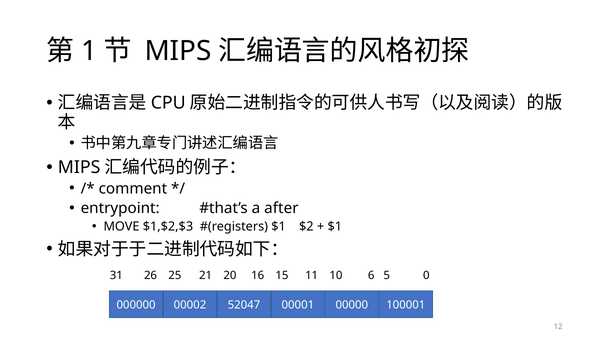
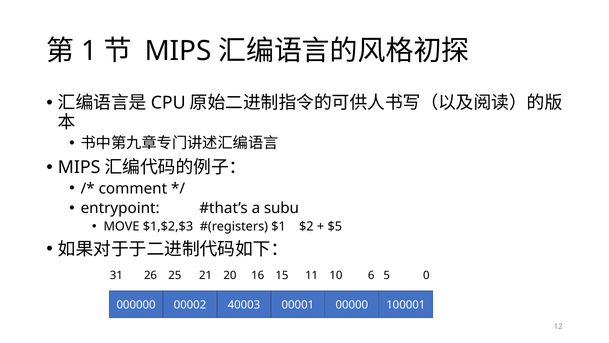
after: after -> subu
$1 at (335, 226): $1 -> $5
52047: 52047 -> 40003
